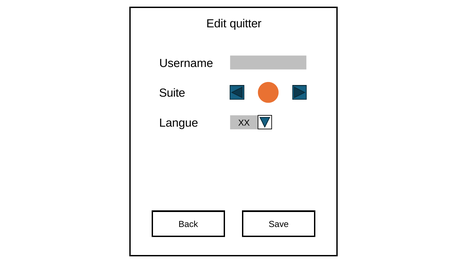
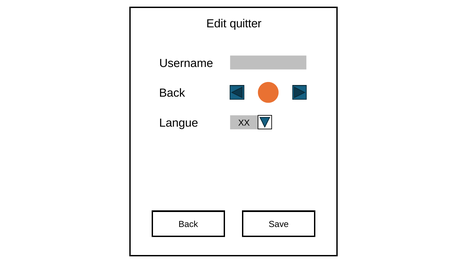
Suite at (172, 93): Suite -> Back
